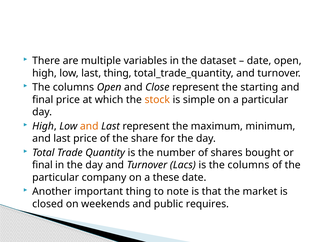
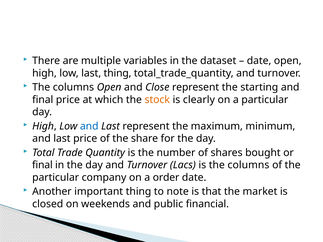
simple: simple -> clearly
and at (89, 126) colour: orange -> blue
these: these -> order
requires: requires -> financial
